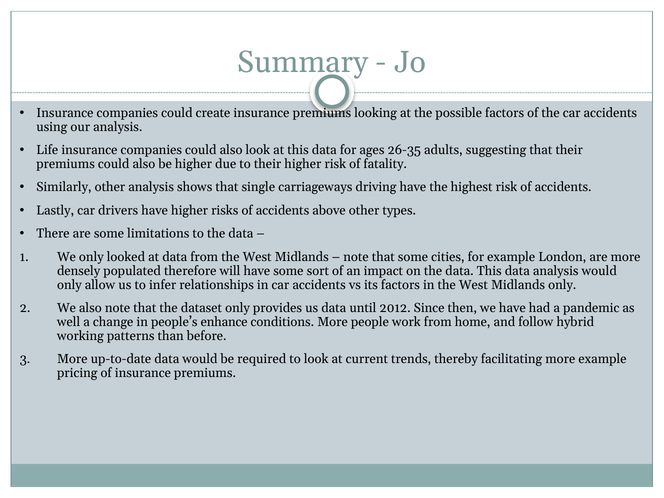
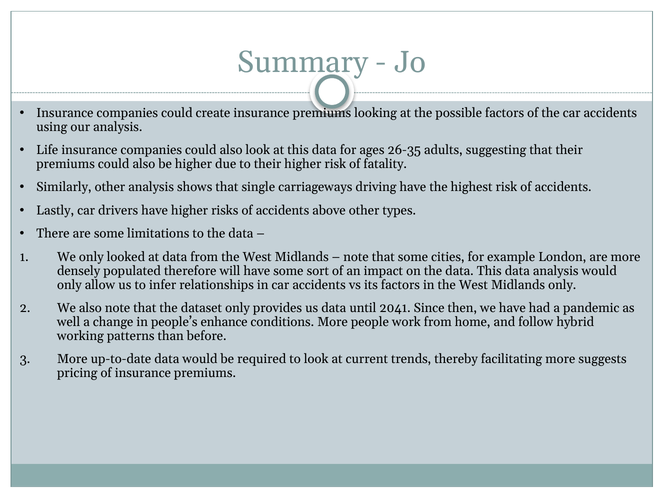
2012: 2012 -> 2041
more example: example -> suggests
